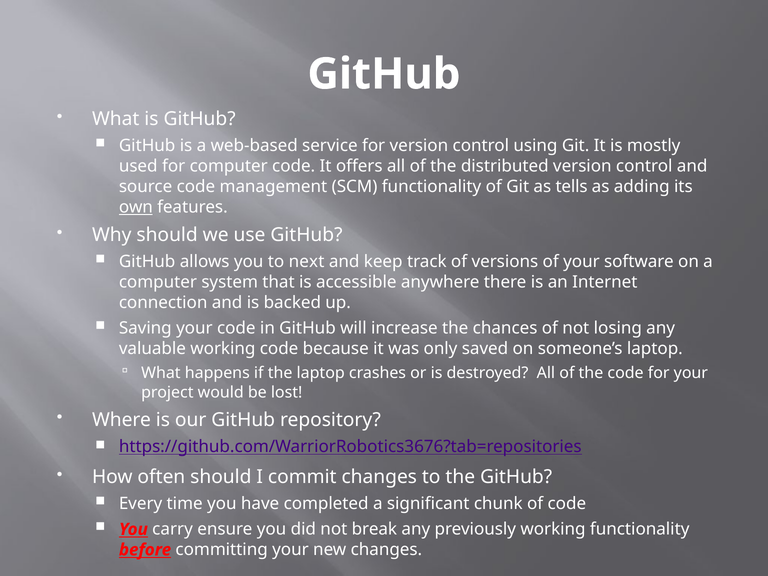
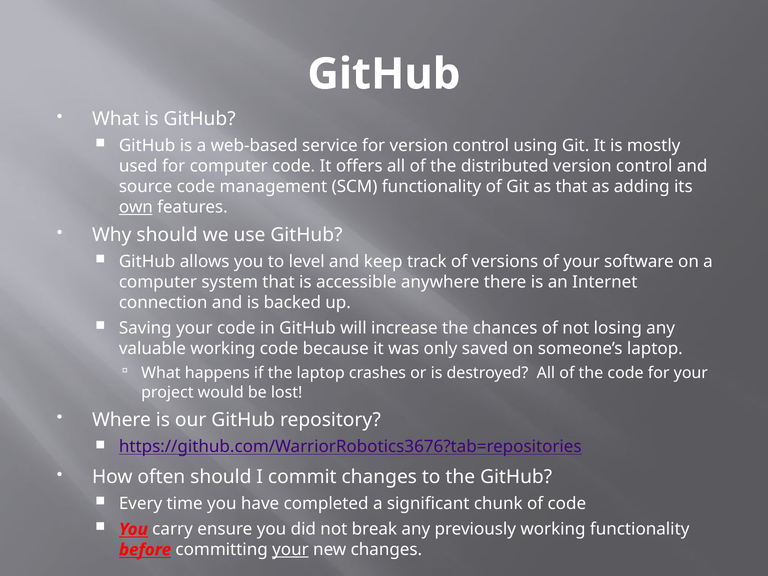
as tells: tells -> that
next: next -> level
your at (290, 550) underline: none -> present
